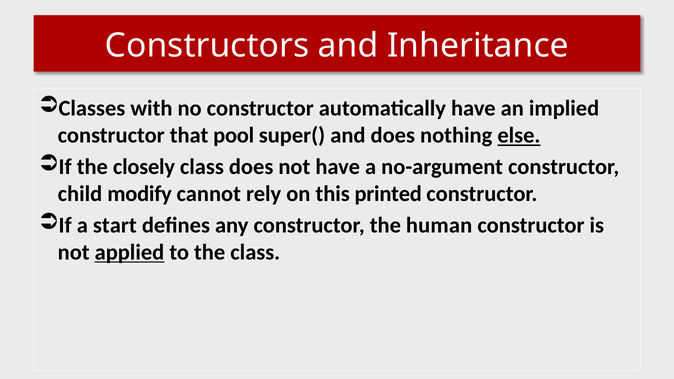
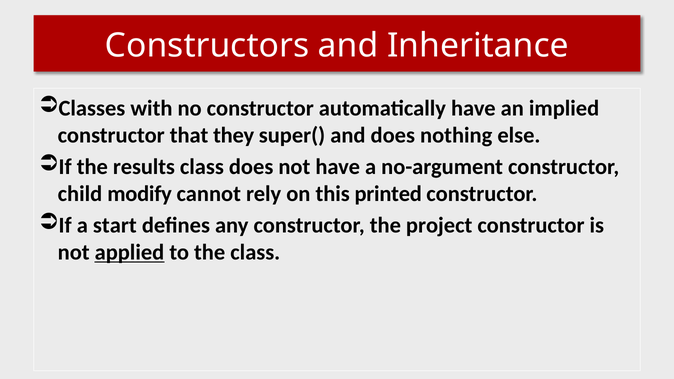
pool: pool -> they
else underline: present -> none
closely: closely -> results
human: human -> project
